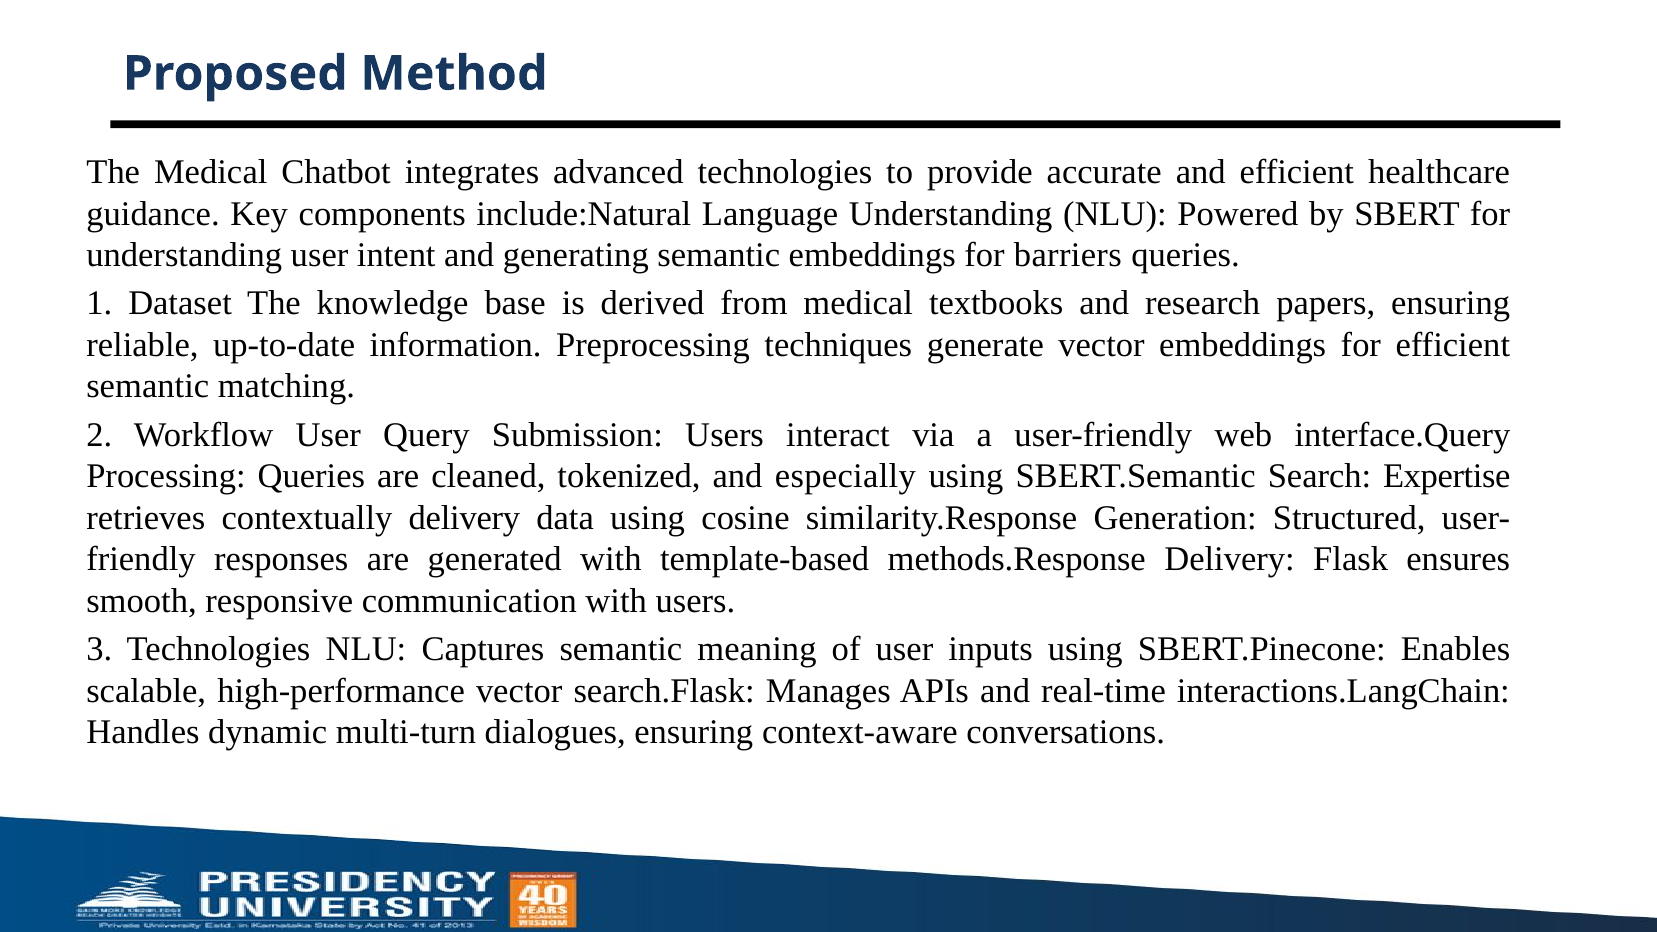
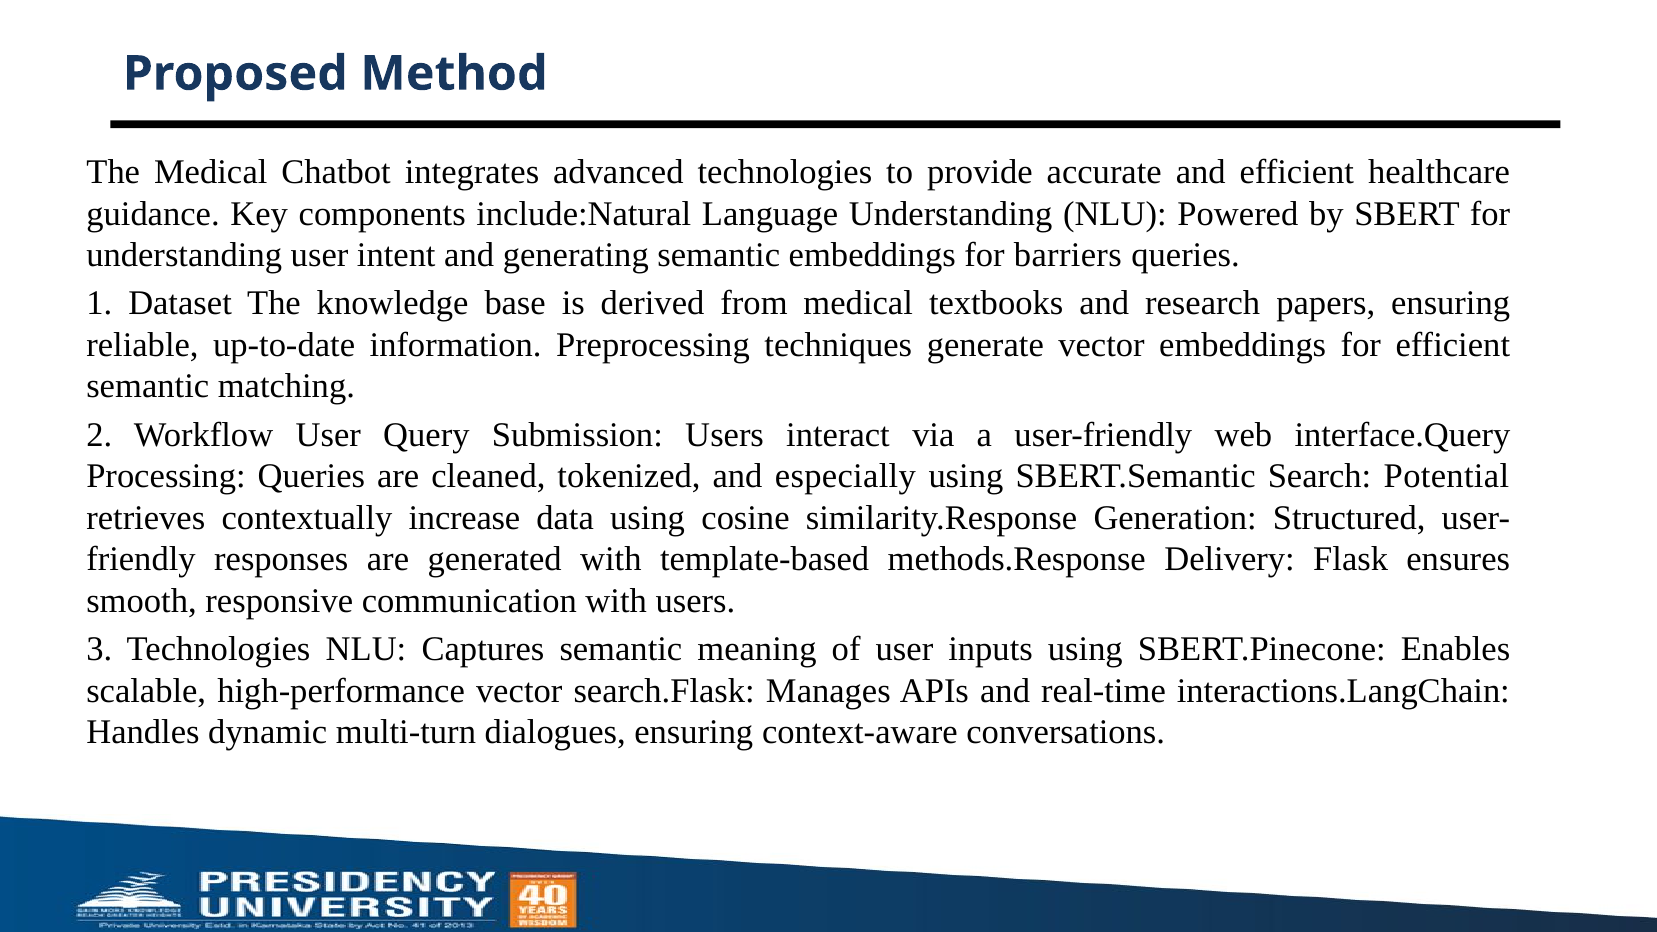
Expertise: Expertise -> Potential
contextually delivery: delivery -> increase
